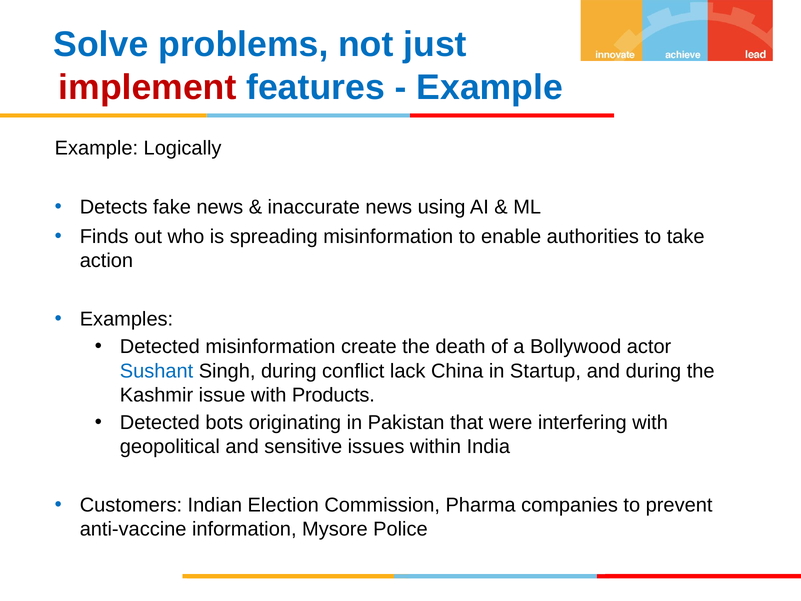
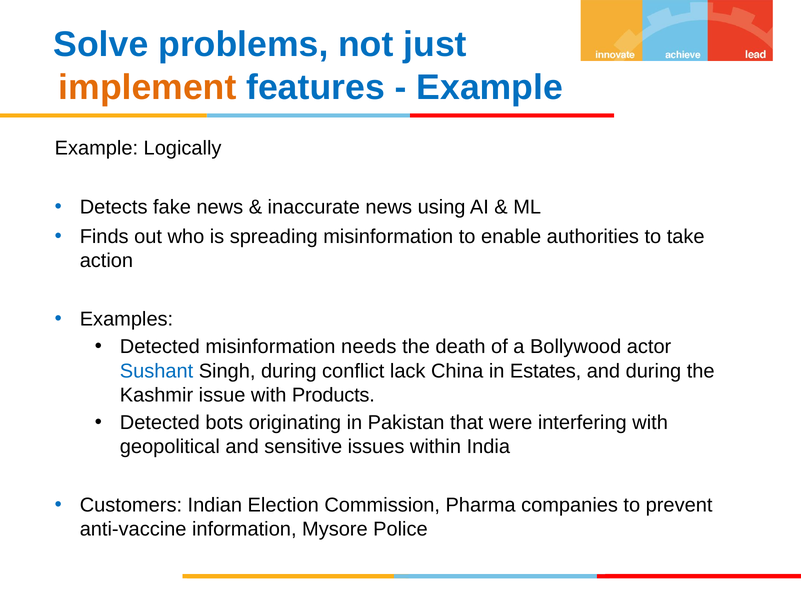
implement colour: red -> orange
create: create -> needs
Startup: Startup -> Estates
